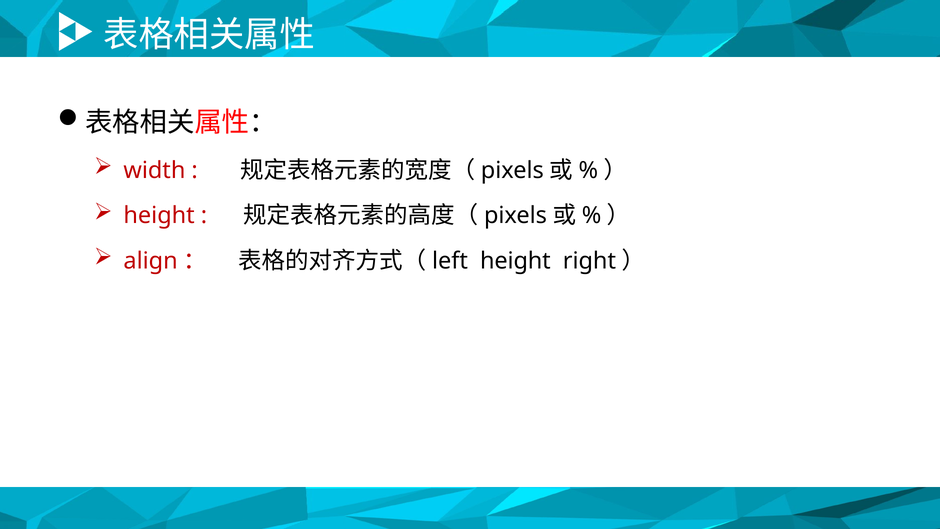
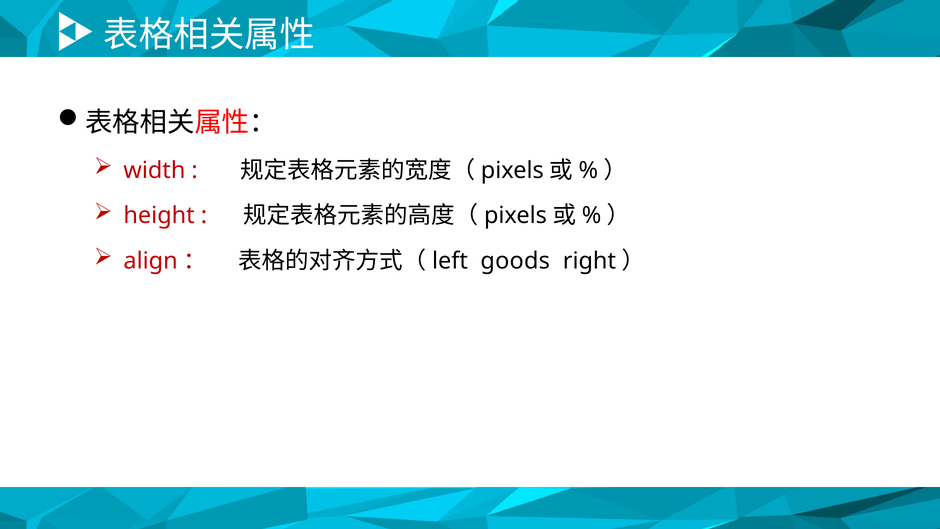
height at (515, 261): height -> goods
